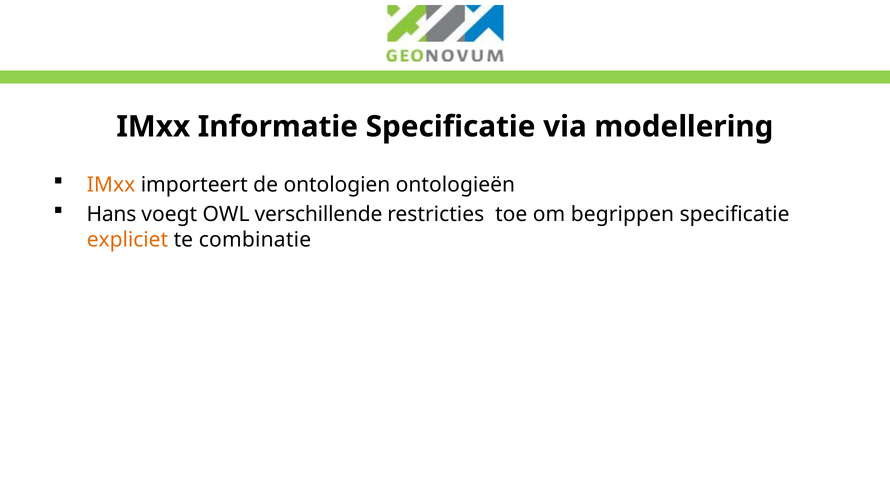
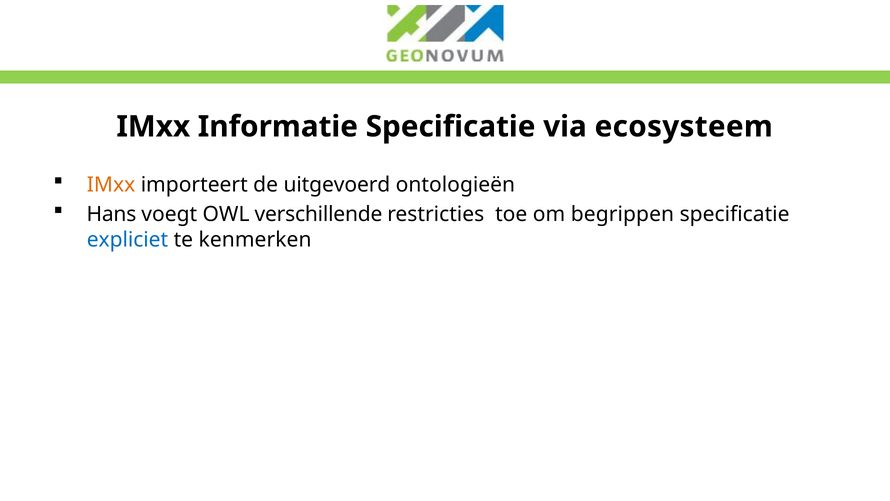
modellering: modellering -> ecosysteem
ontologien: ontologien -> uitgevoerd
expliciet colour: orange -> blue
combinatie: combinatie -> kenmerken
